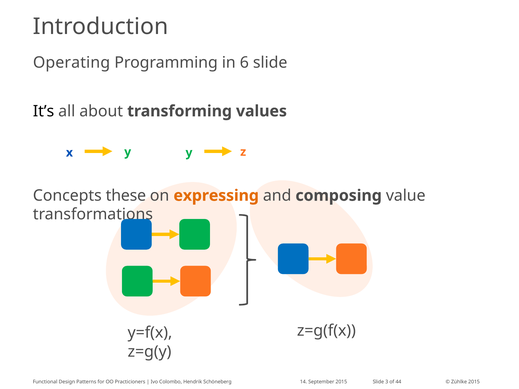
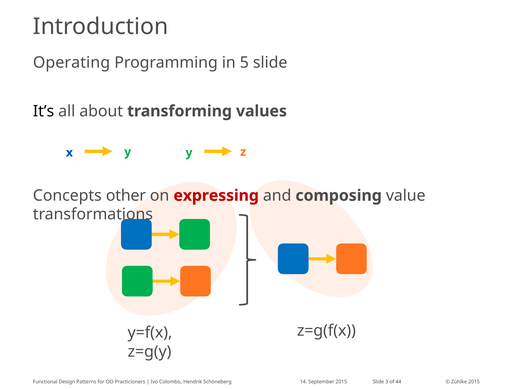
6: 6 -> 5
these: these -> other
expressing colour: orange -> red
